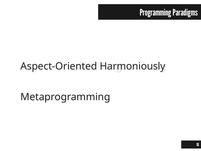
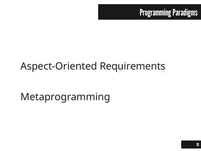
Harmoniously: Harmoniously -> Requirements
